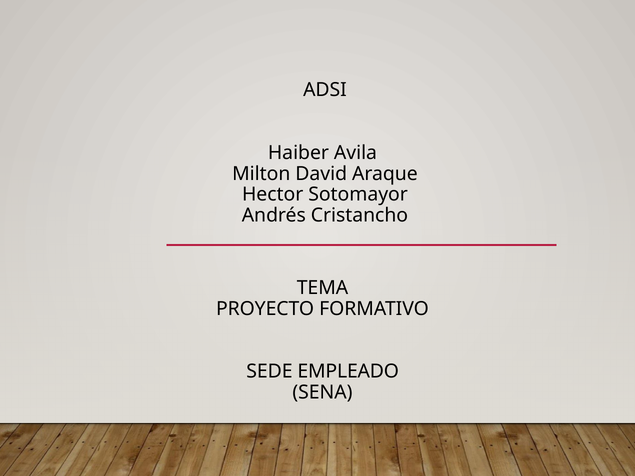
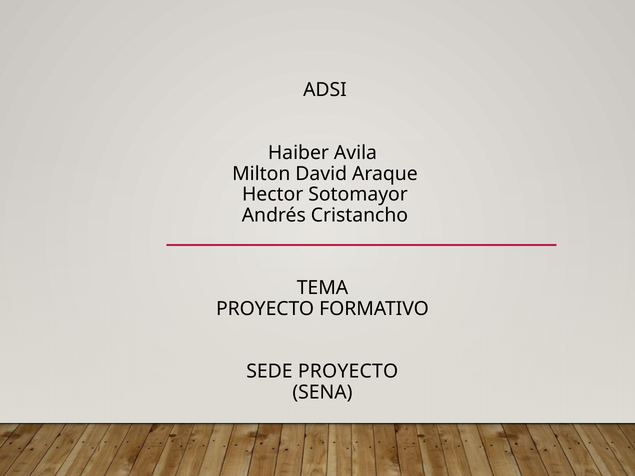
SEDE EMPLEADO: EMPLEADO -> PROYECTO
